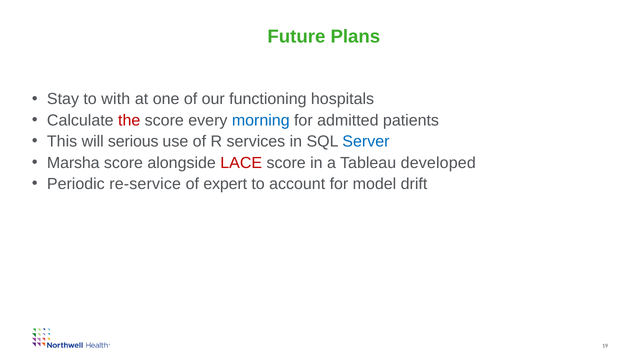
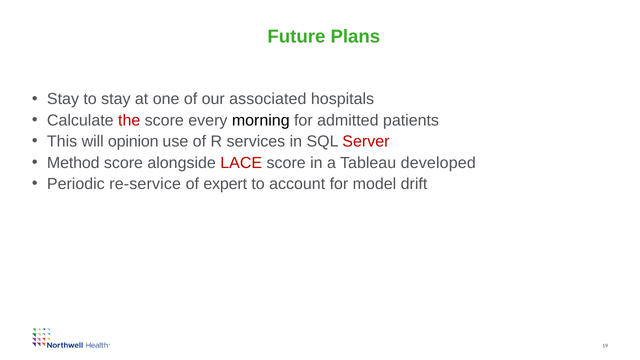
to with: with -> stay
functioning: functioning -> associated
morning colour: blue -> black
serious: serious -> opinion
Server colour: blue -> red
Marsha: Marsha -> Method
